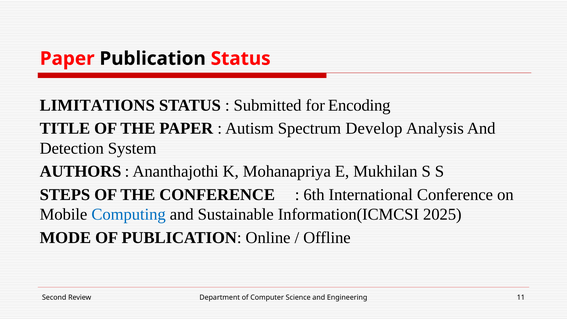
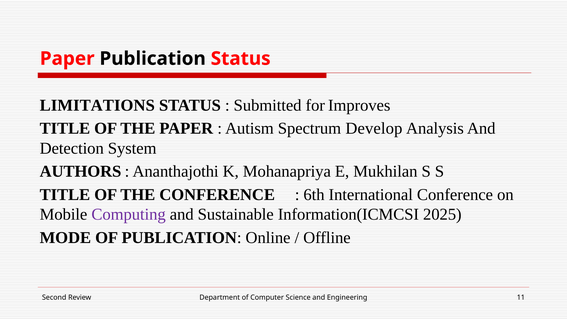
Encoding: Encoding -> Improves
STEPS at (65, 195): STEPS -> TITLE
Computing colour: blue -> purple
